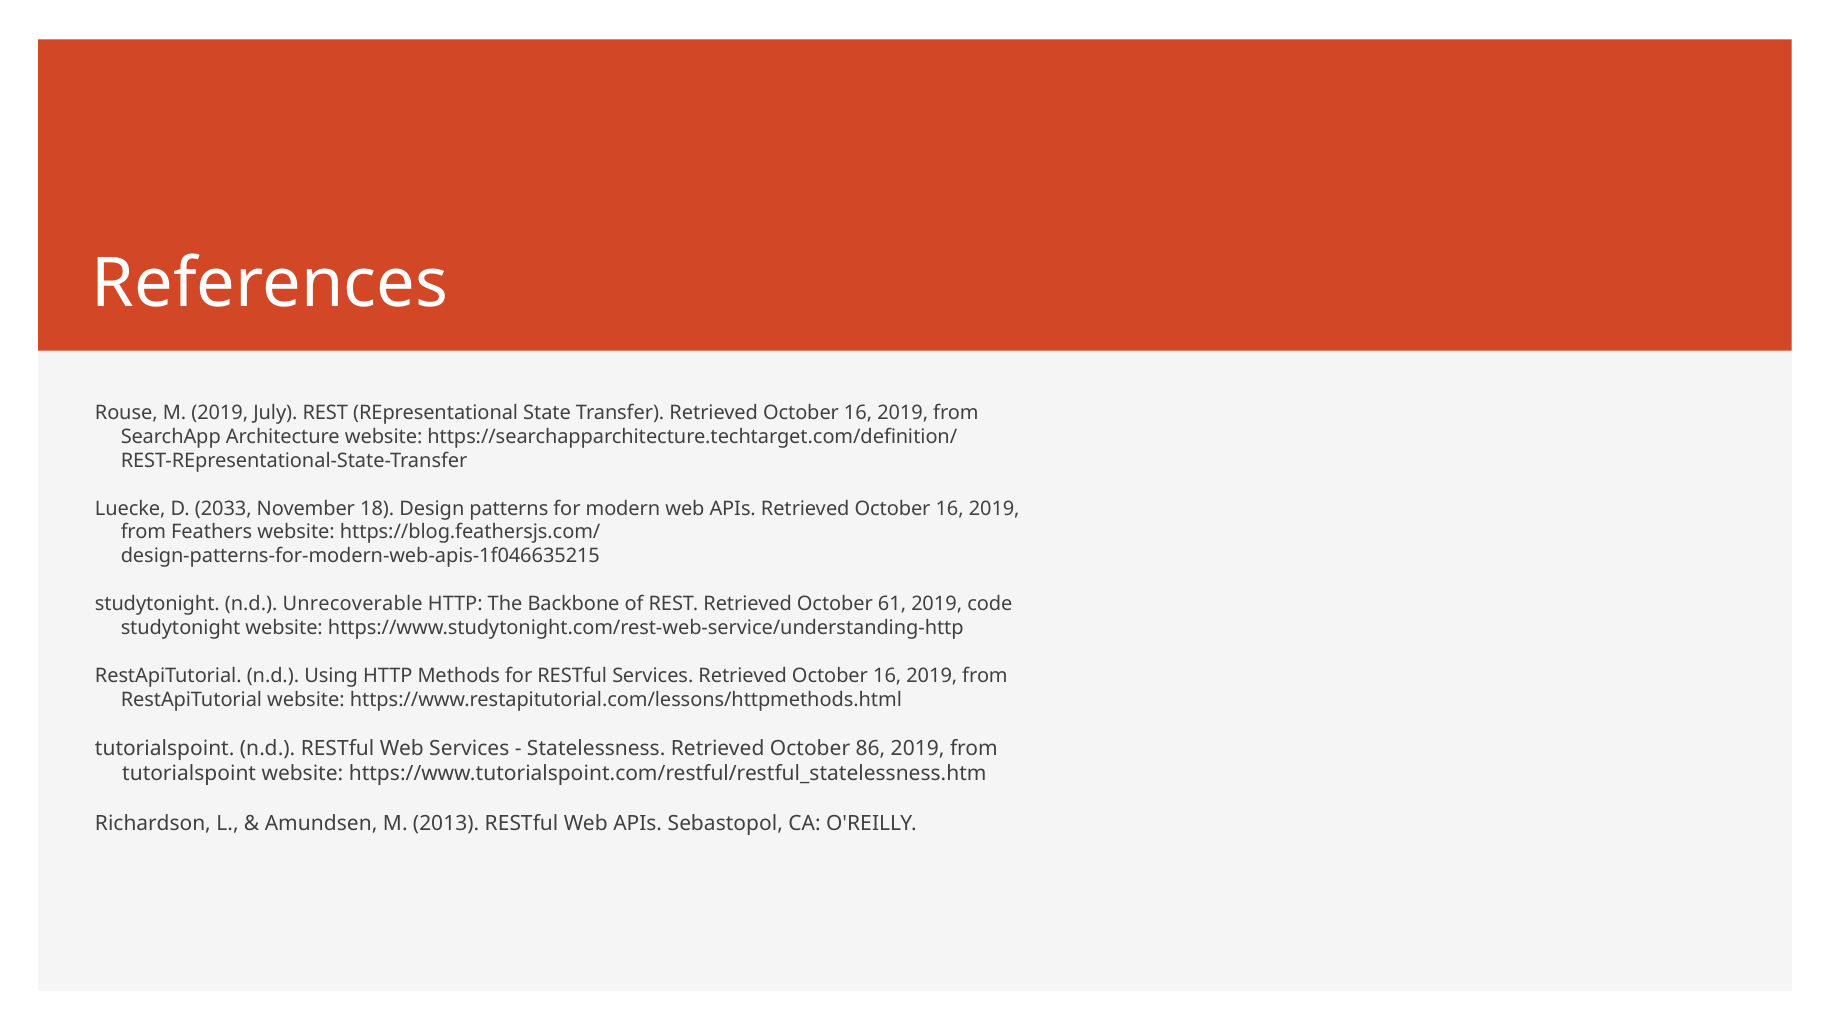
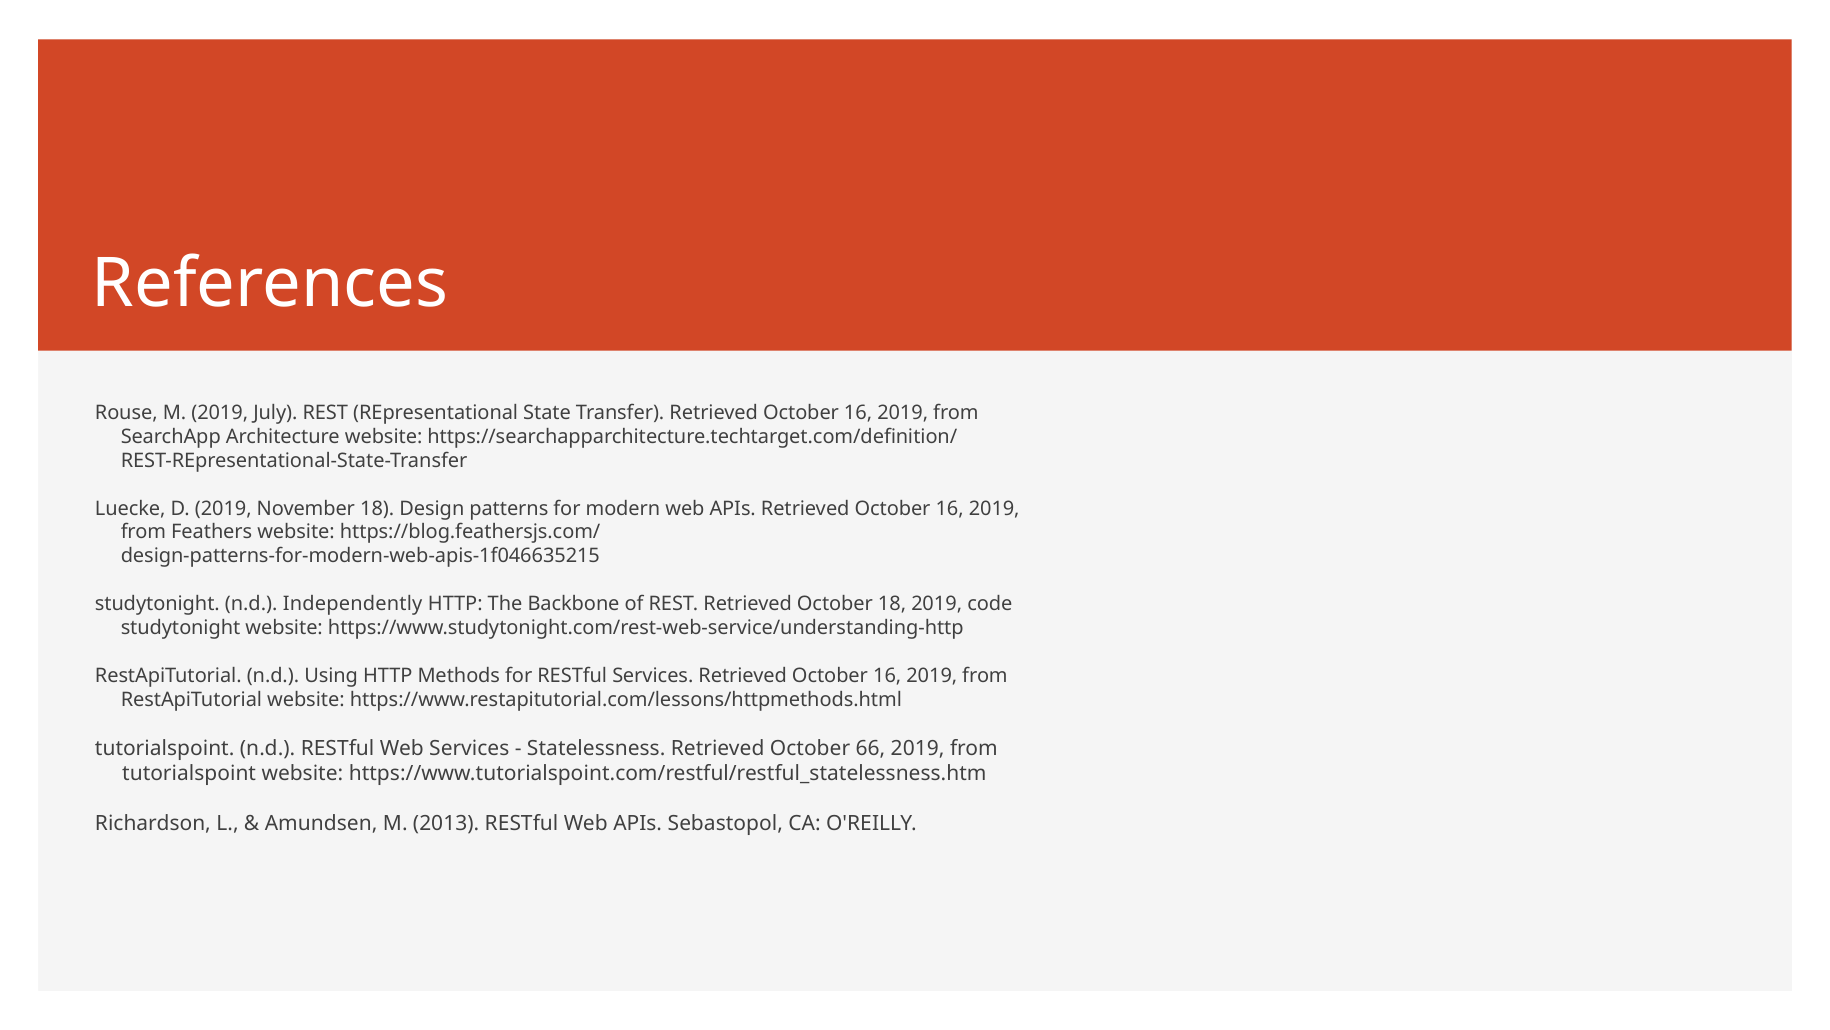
D 2033: 2033 -> 2019
Unrecoverable: Unrecoverable -> Independently
October 61: 61 -> 18
86: 86 -> 66
